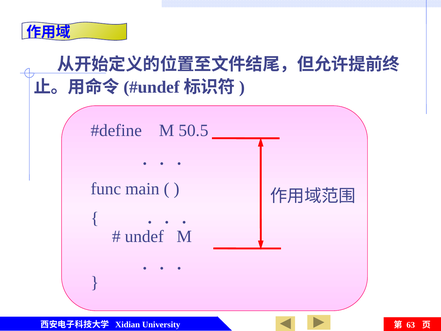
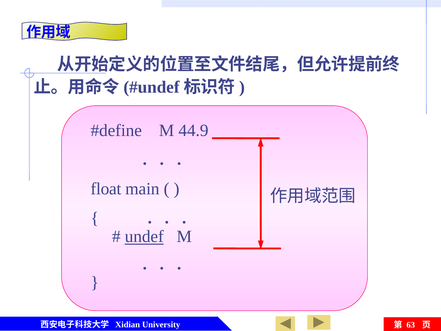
50.5: 50.5 -> 44.9
func: func -> float
undef underline: none -> present
